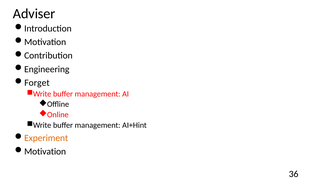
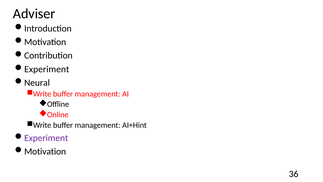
Engineering at (47, 69): Engineering -> Experiment
Forget: Forget -> Neural
Experiment at (46, 138) colour: orange -> purple
